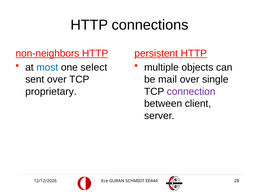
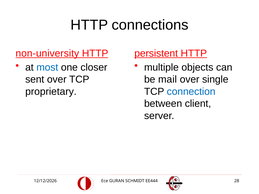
non-neighbors: non-neighbors -> non-university
select: select -> closer
connection colour: purple -> blue
